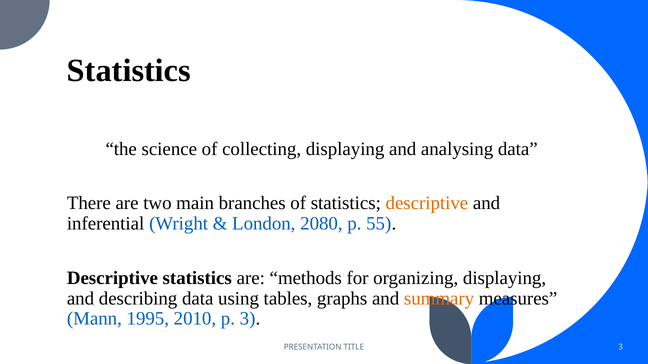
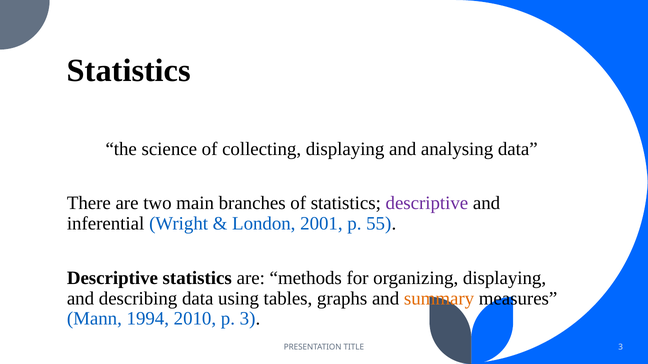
descriptive at (427, 204) colour: orange -> purple
2080: 2080 -> 2001
1995: 1995 -> 1994
